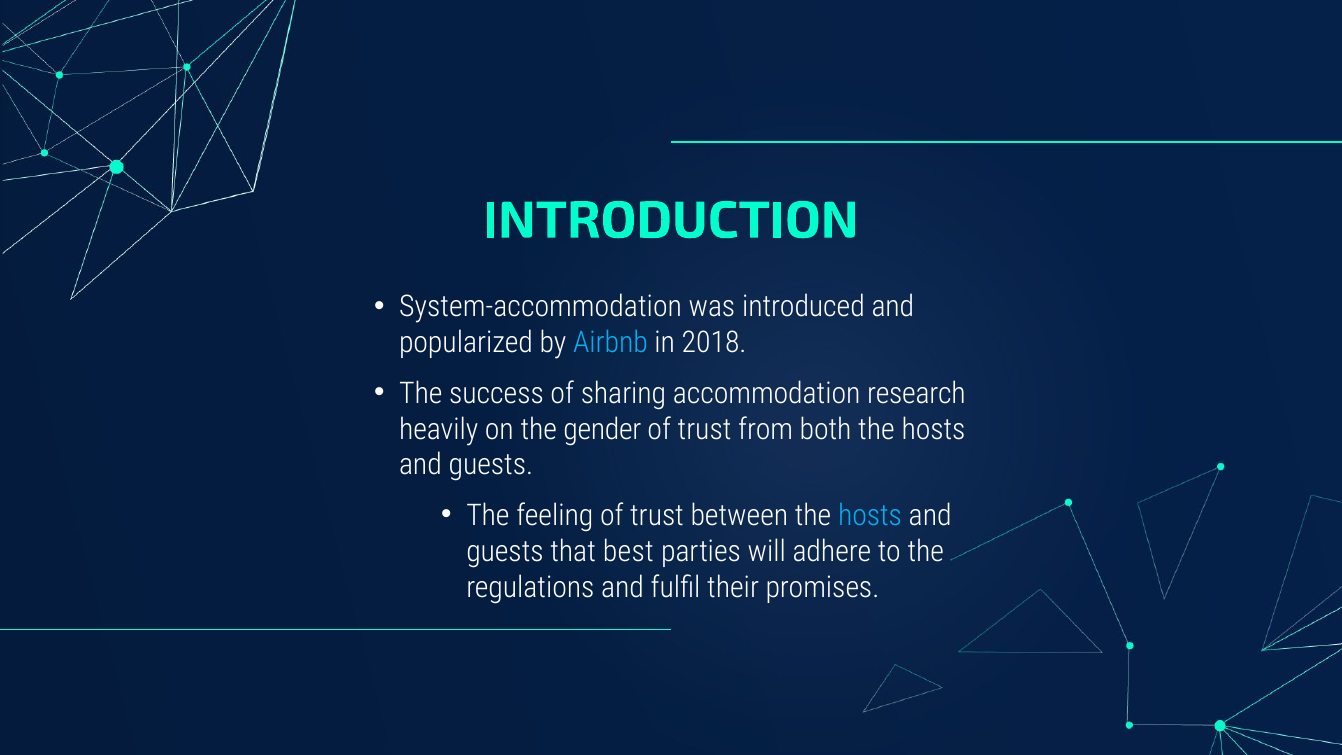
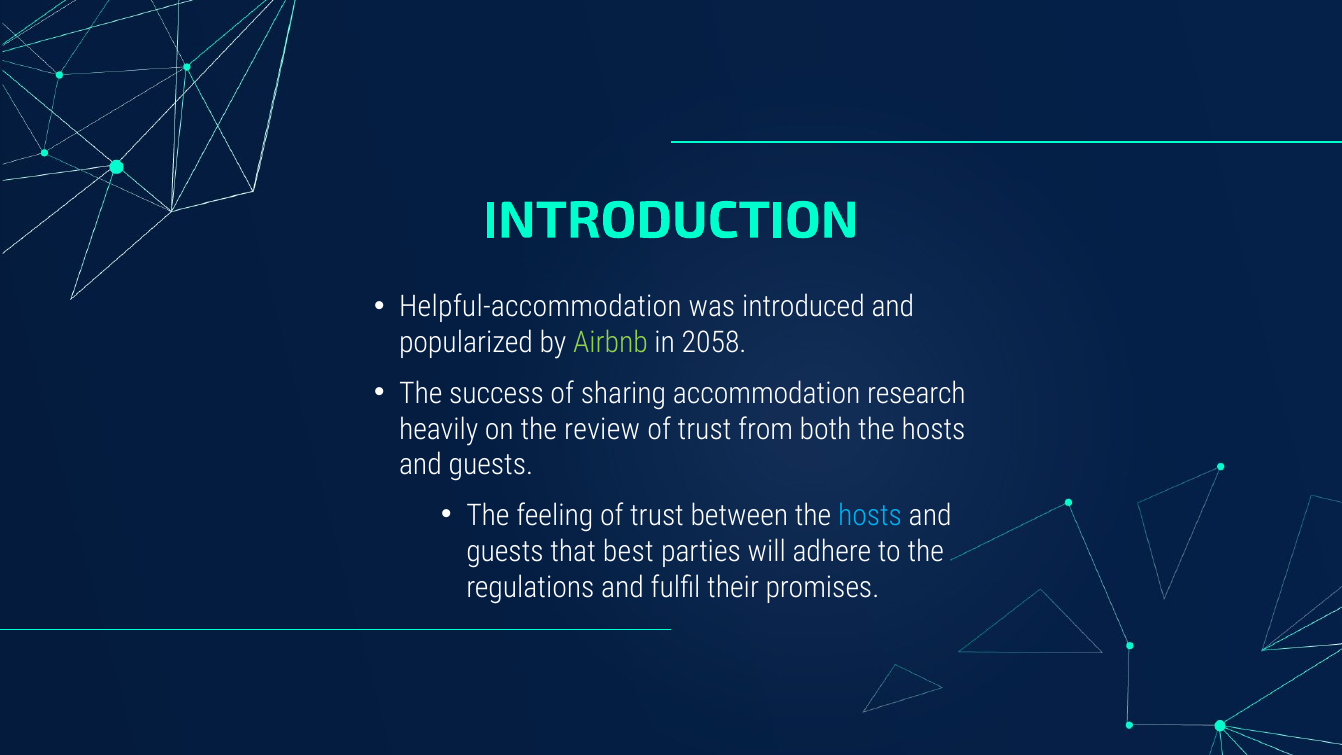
System-accommodation: System-accommodation -> Helpful-accommodation
Airbnb colour: light blue -> light green
2018: 2018 -> 2058
gender: gender -> review
